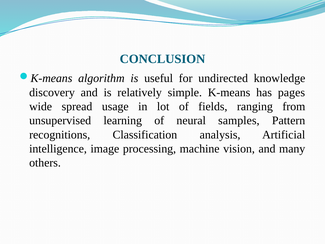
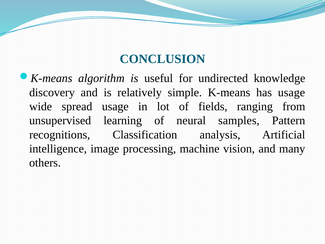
has pages: pages -> usage
